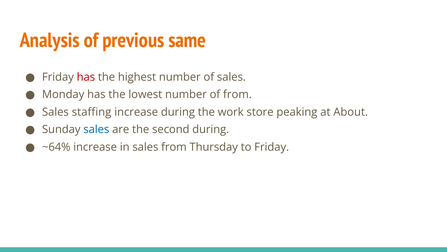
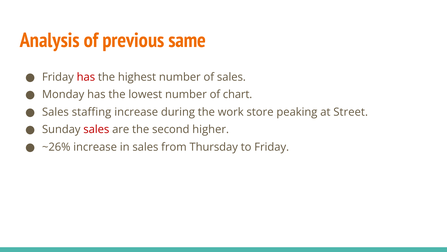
of from: from -> chart
About: About -> Street
sales at (96, 129) colour: blue -> red
second during: during -> higher
~64%: ~64% -> ~26%
